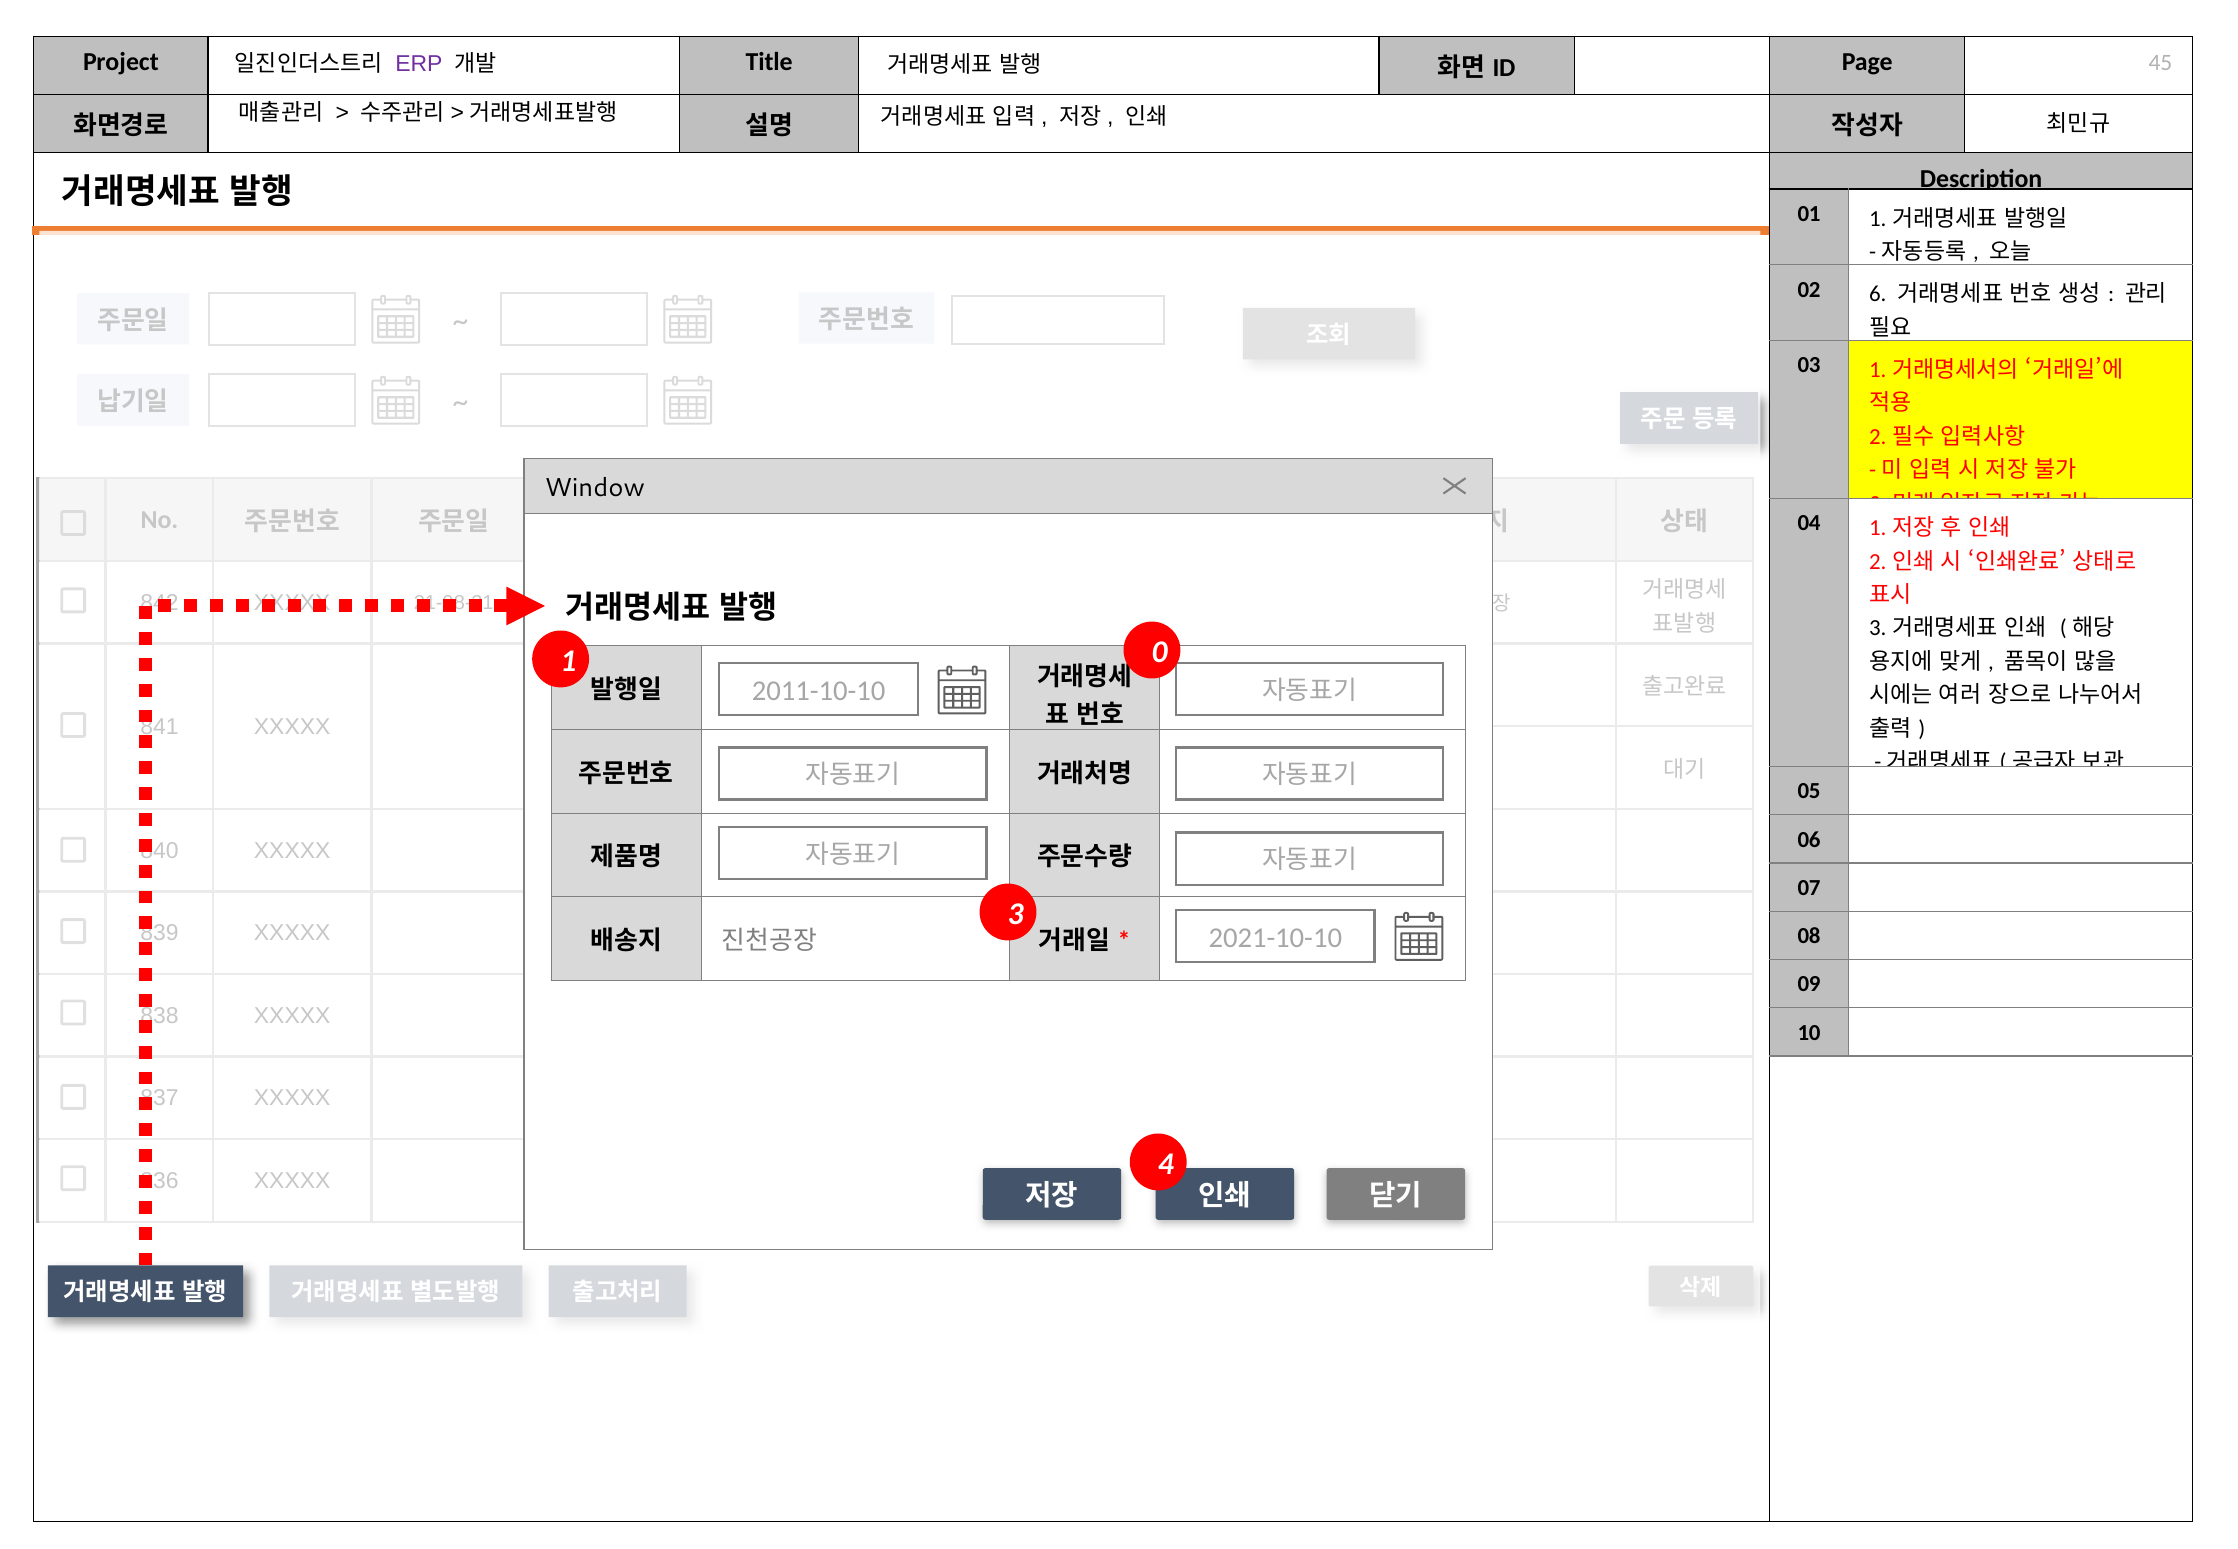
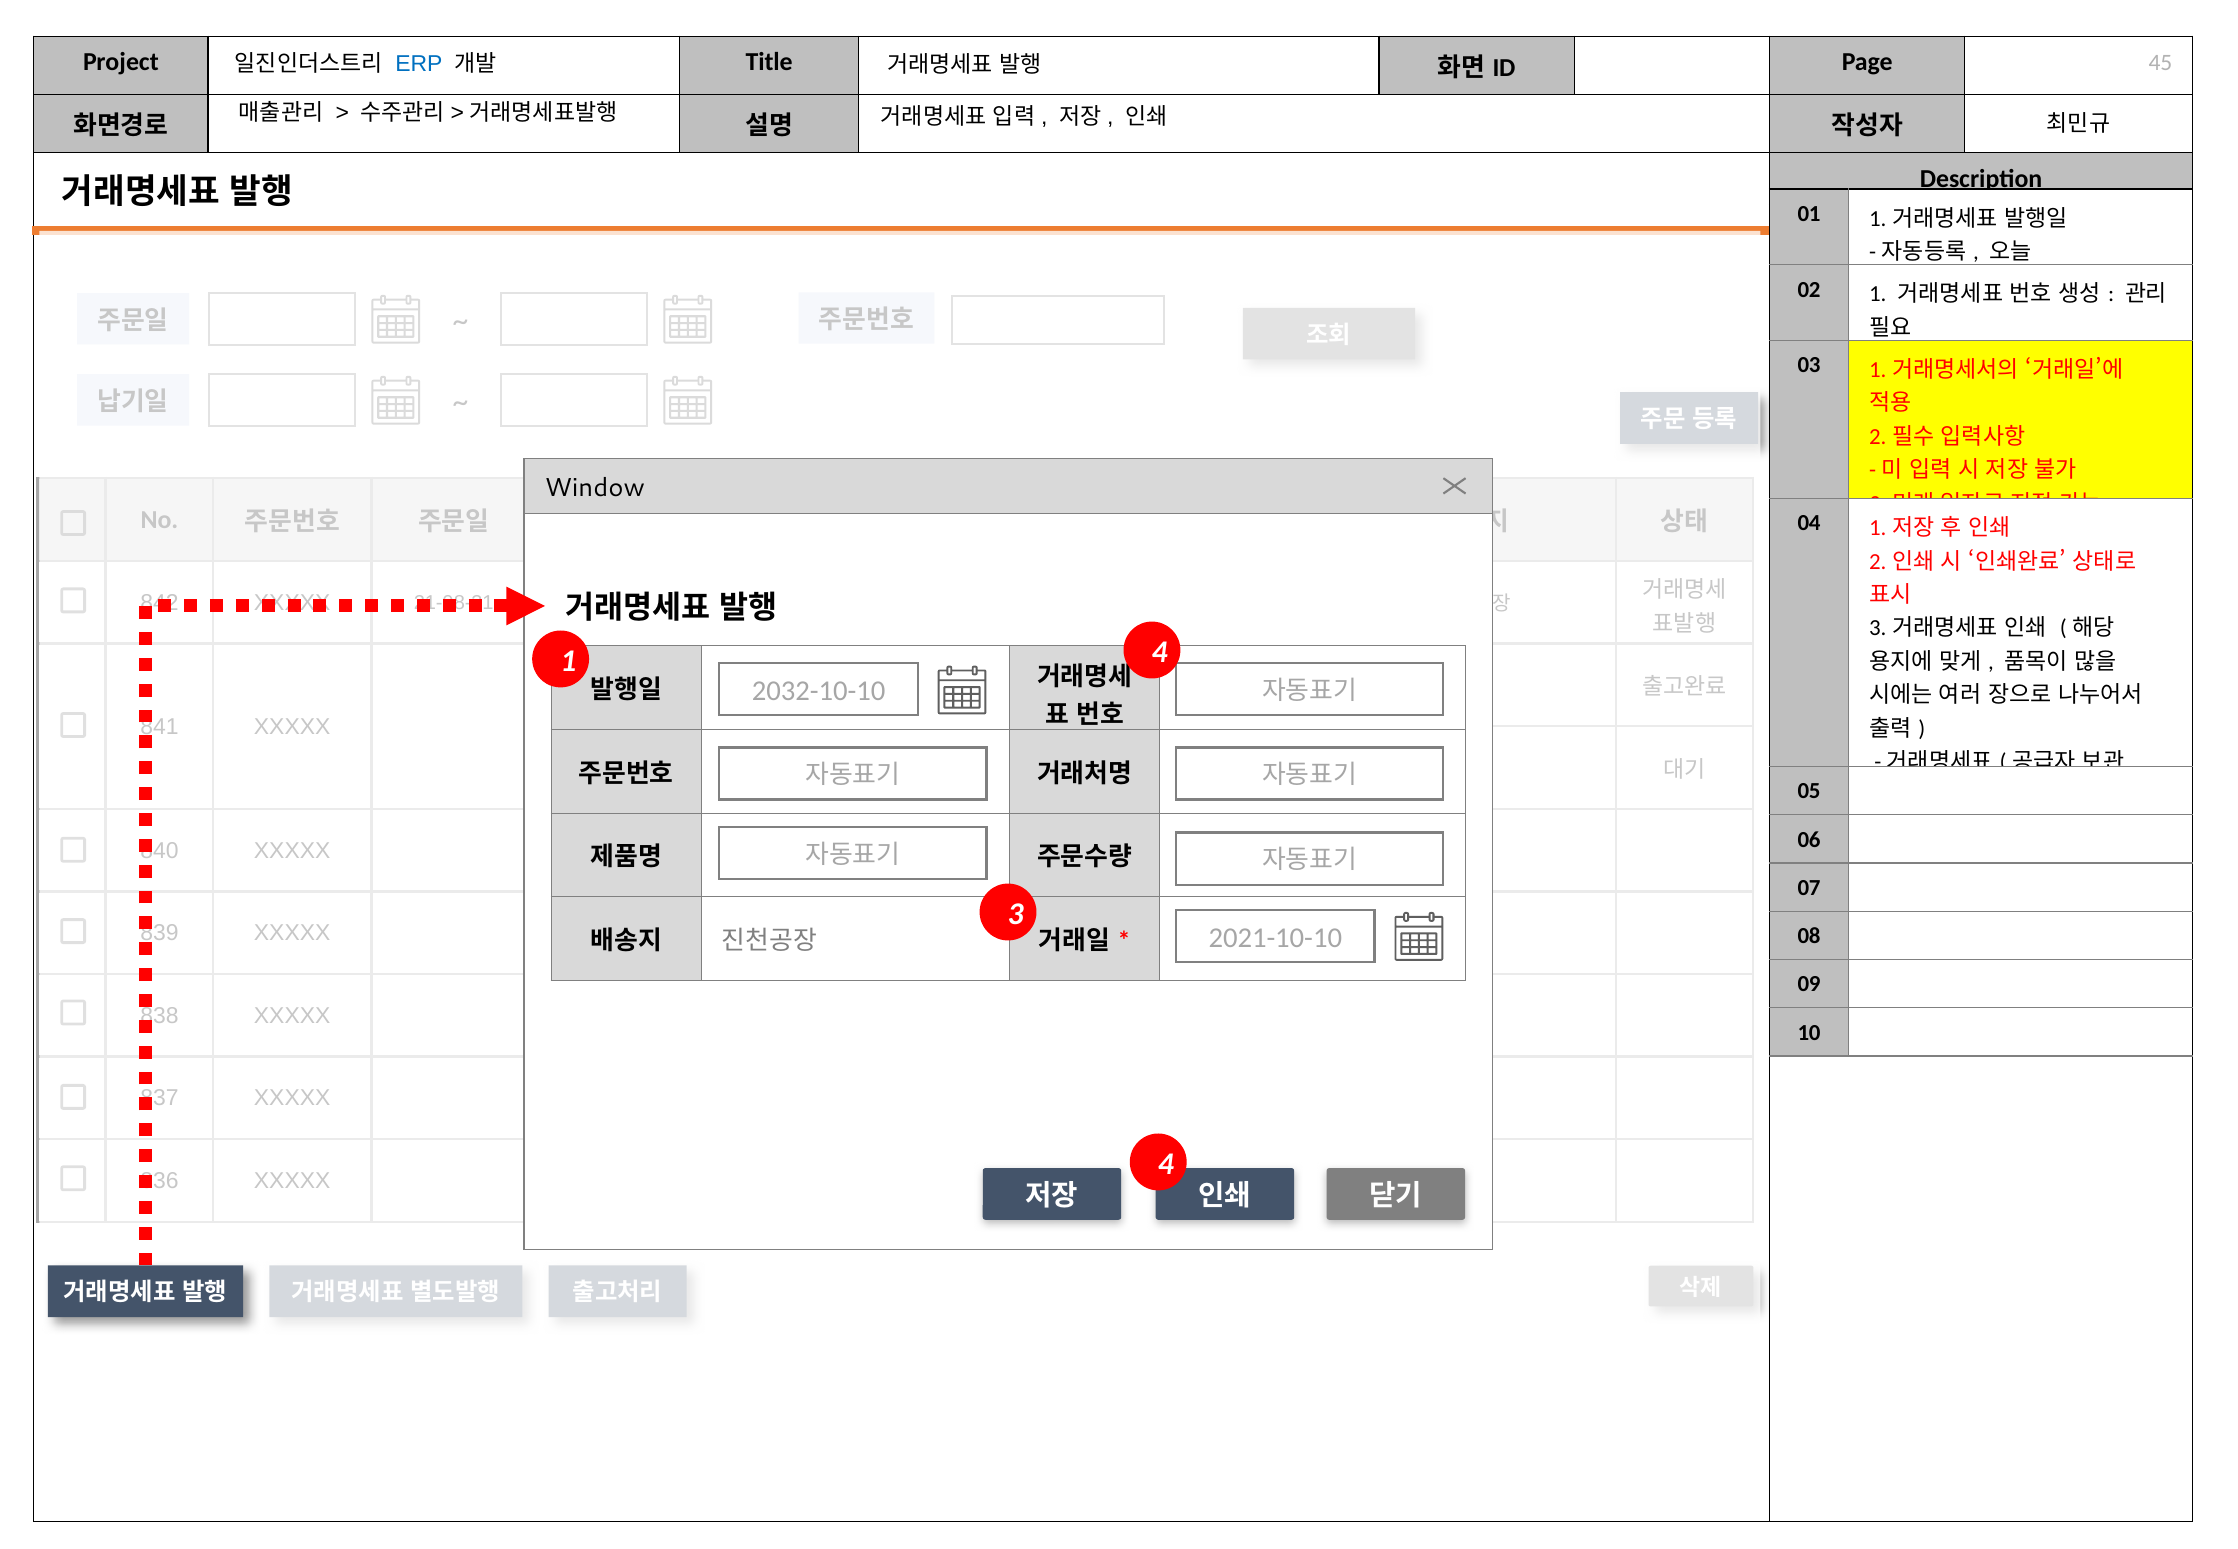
ERP colour: purple -> blue
02 6: 6 -> 1
1 0: 0 -> 4
2011-10-10: 2011-10-10 -> 2032-10-10
